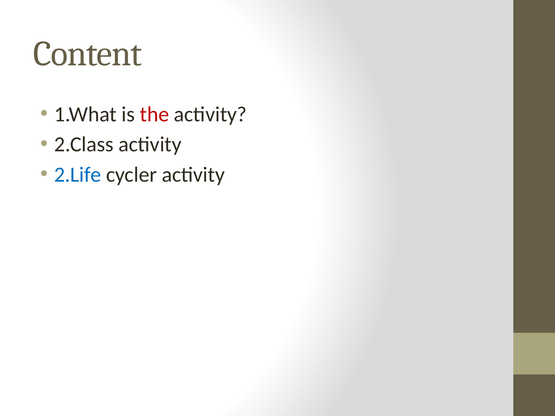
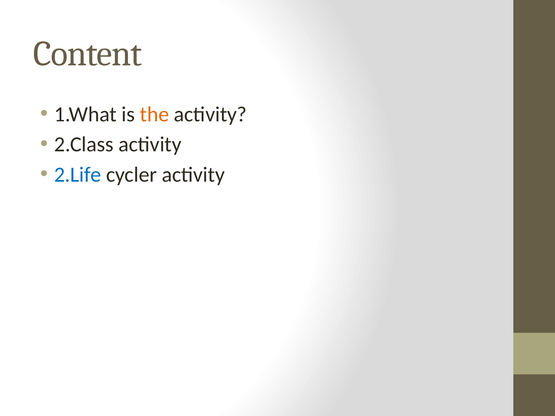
the colour: red -> orange
